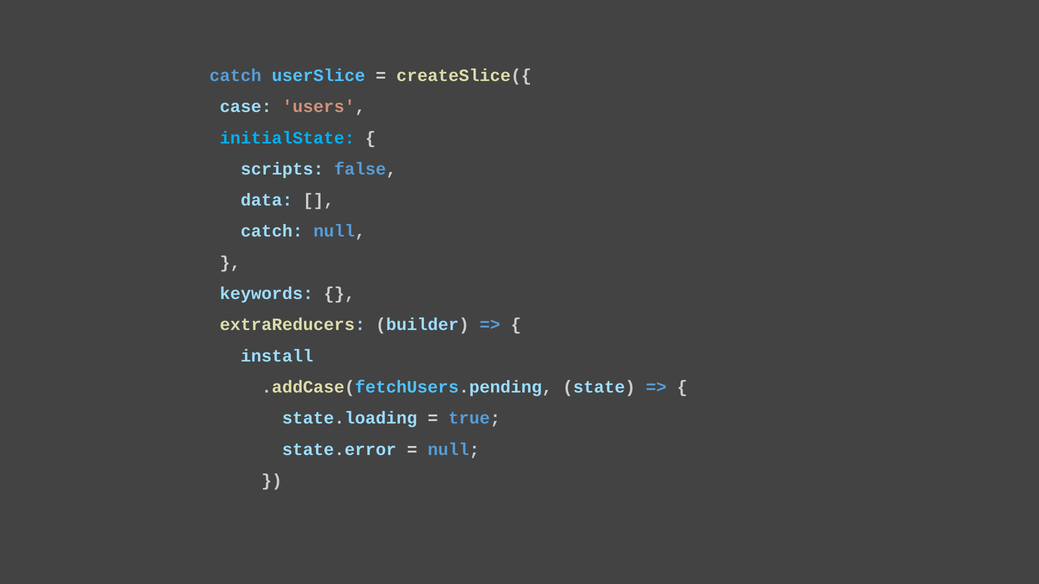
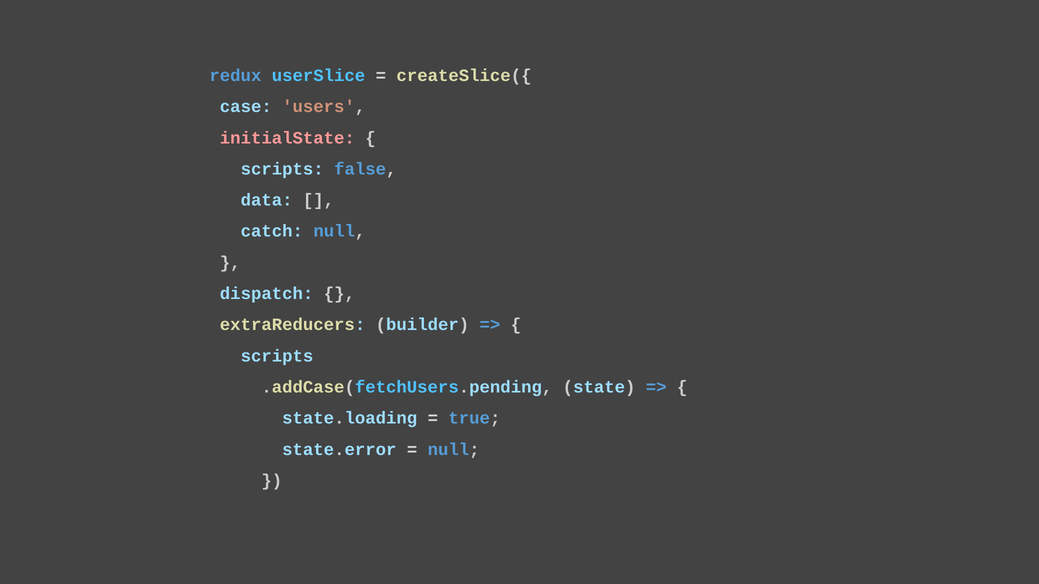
catch at (235, 76): catch -> redux
initialState colour: light blue -> pink
keywords: keywords -> dispatch
install at (277, 356): install -> scripts
